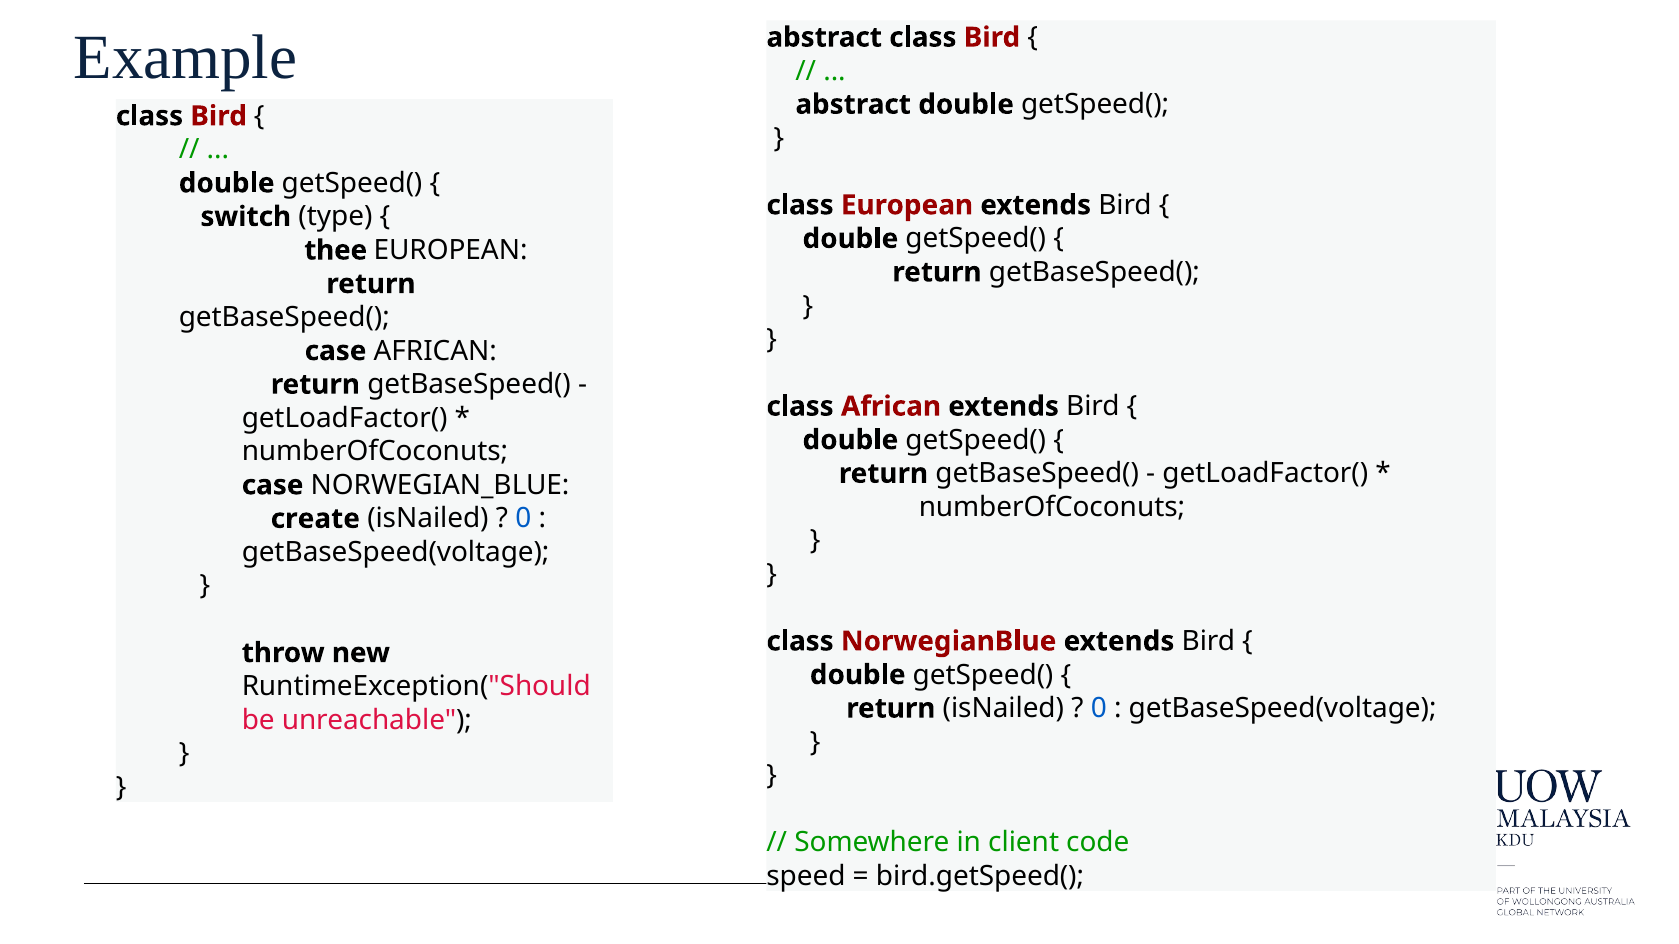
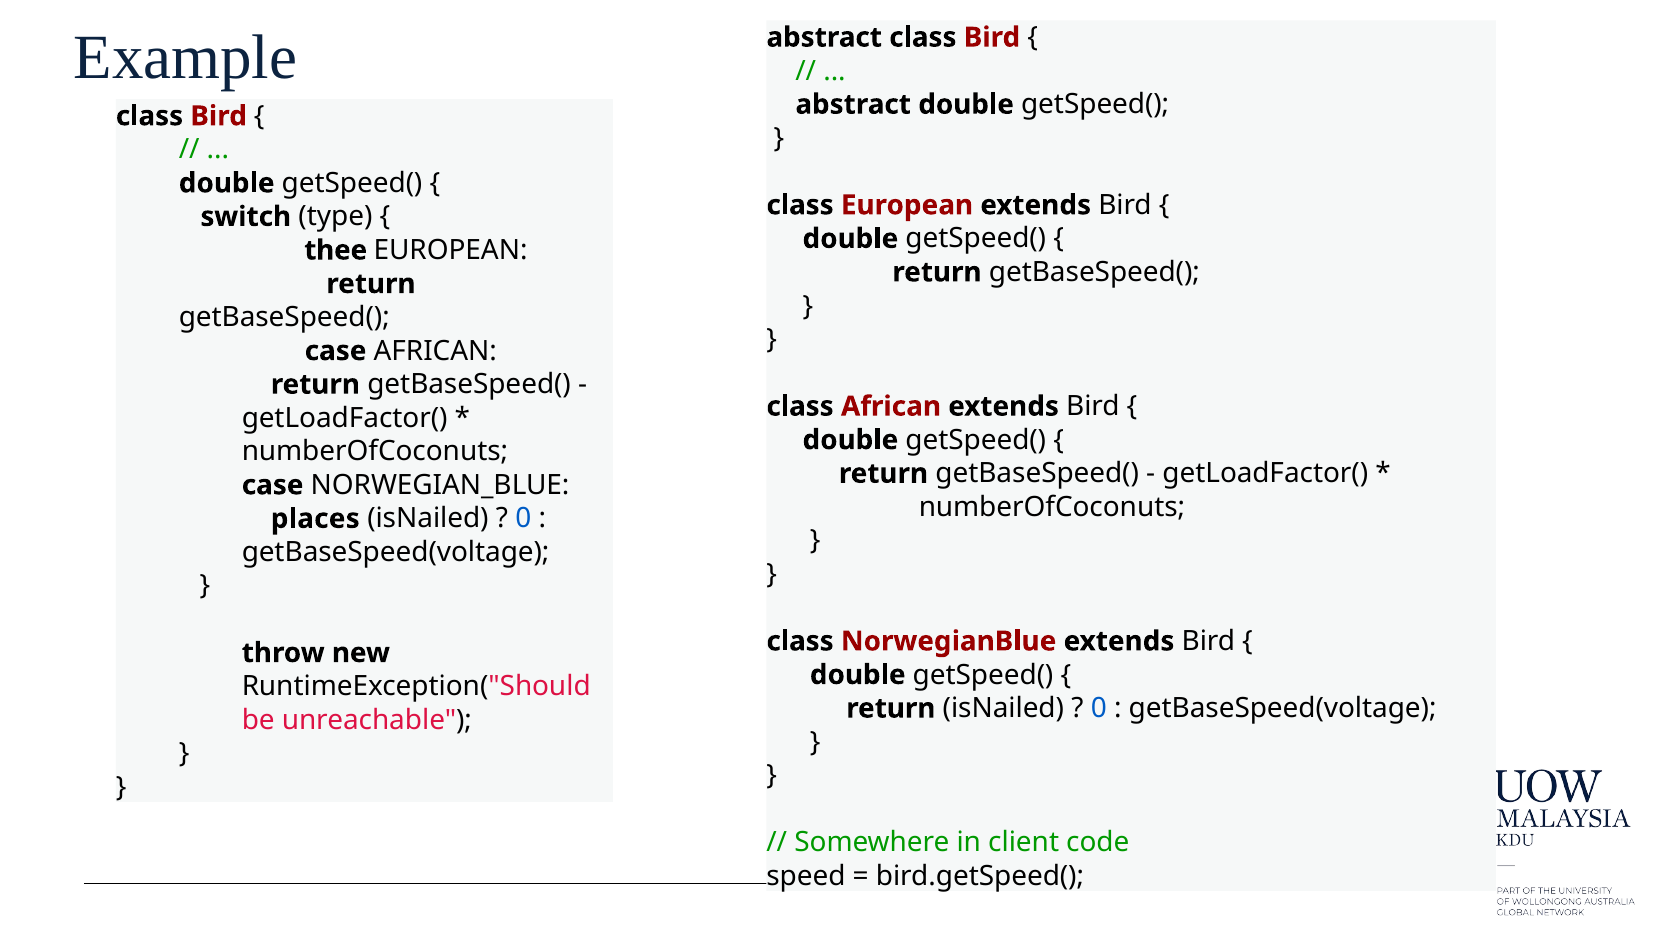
create: create -> places
